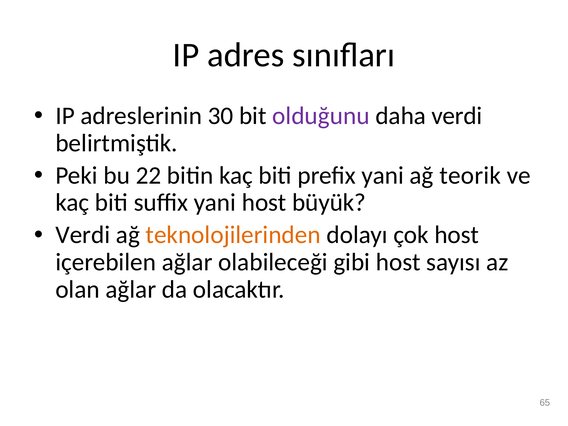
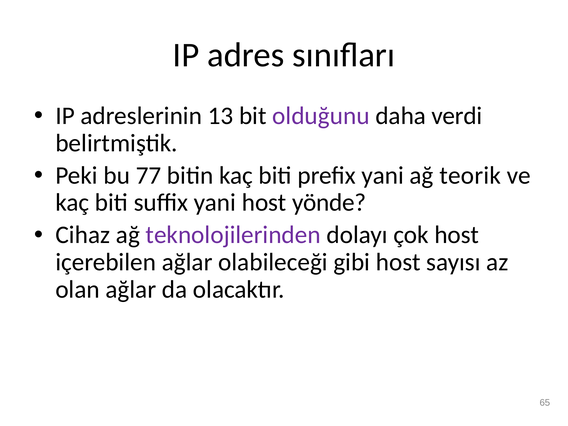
30: 30 -> 13
22: 22 -> 77
büyük: büyük -> yönde
Verdi at (83, 235): Verdi -> Cihaz
teknolojilerinden colour: orange -> purple
